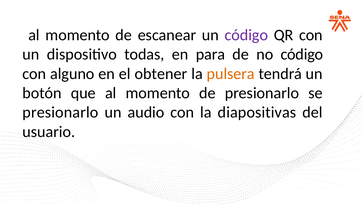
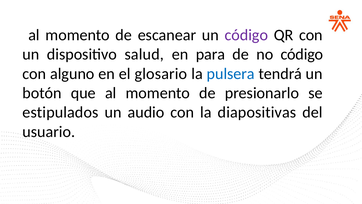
todas: todas -> salud
obtener: obtener -> glosario
pulsera colour: orange -> blue
presionarlo at (60, 112): presionarlo -> estipulados
